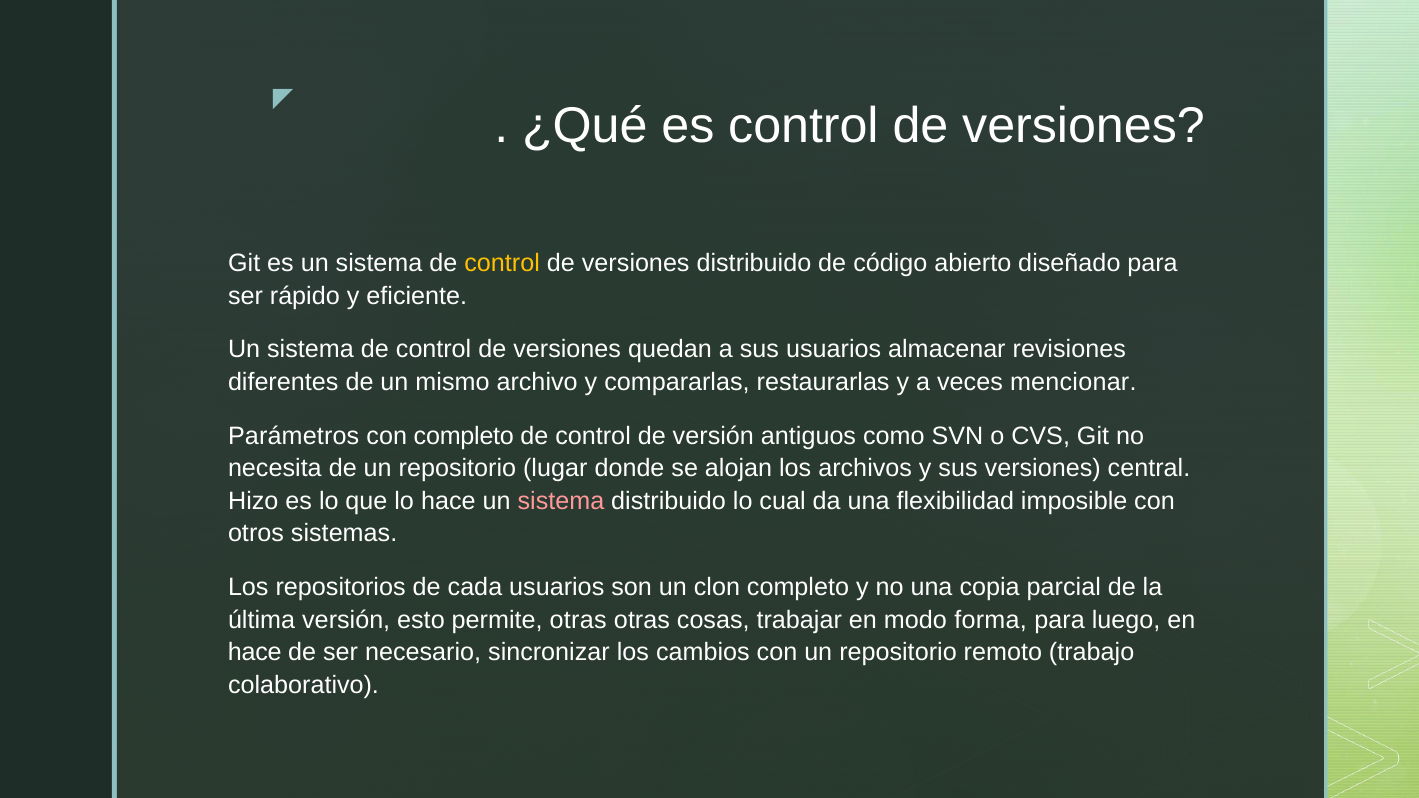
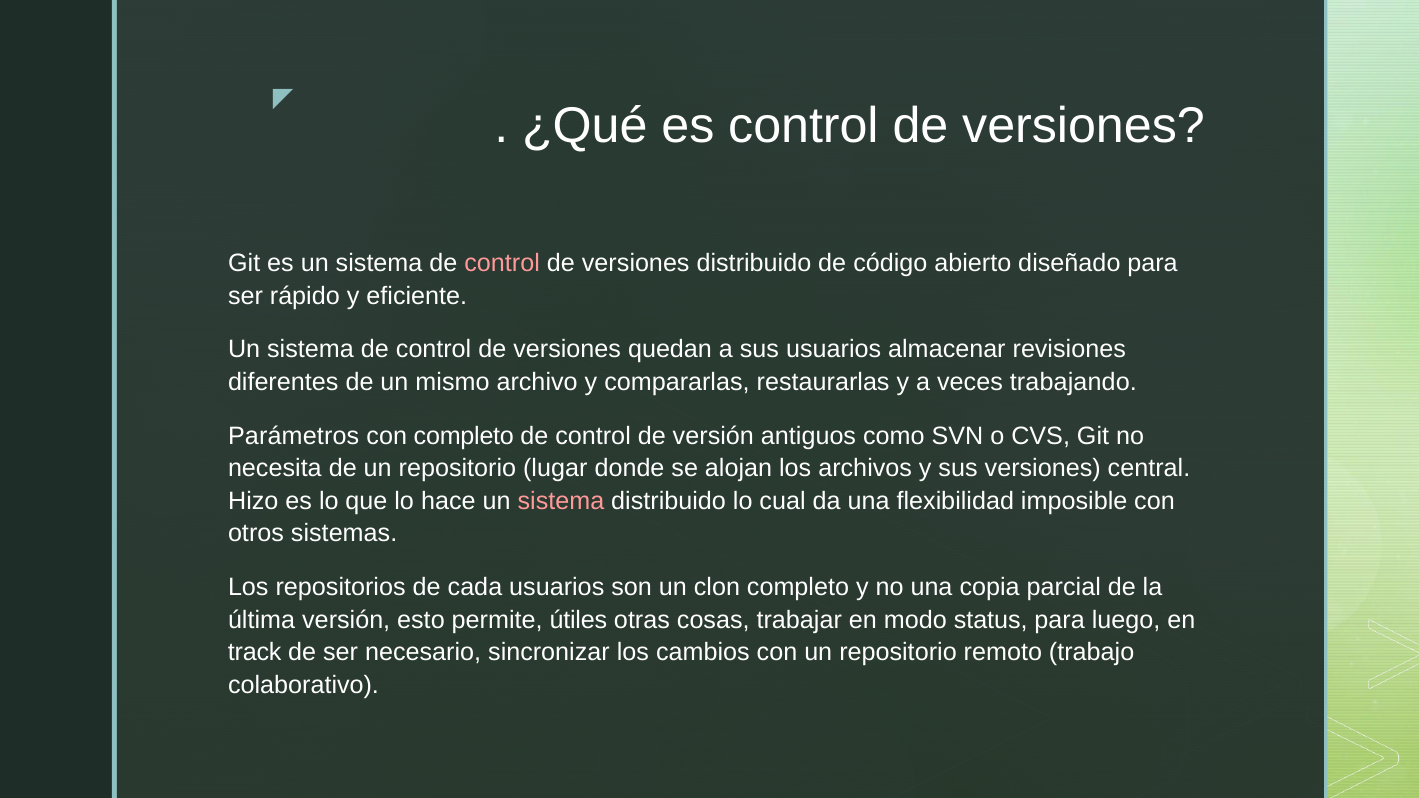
control at (502, 263) colour: yellow -> pink
mencionar: mencionar -> trabajando
permite otras: otras -> útiles
forma: forma -> status
hace at (255, 653): hace -> track
